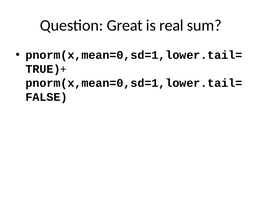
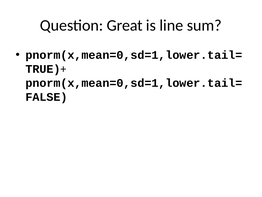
real: real -> line
